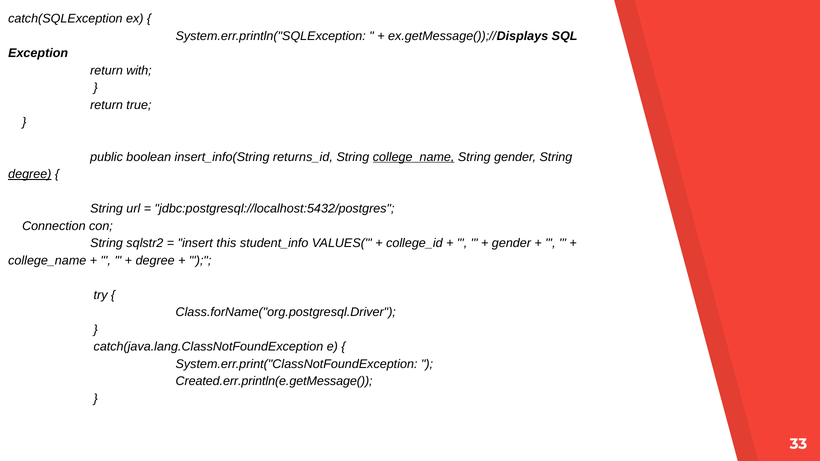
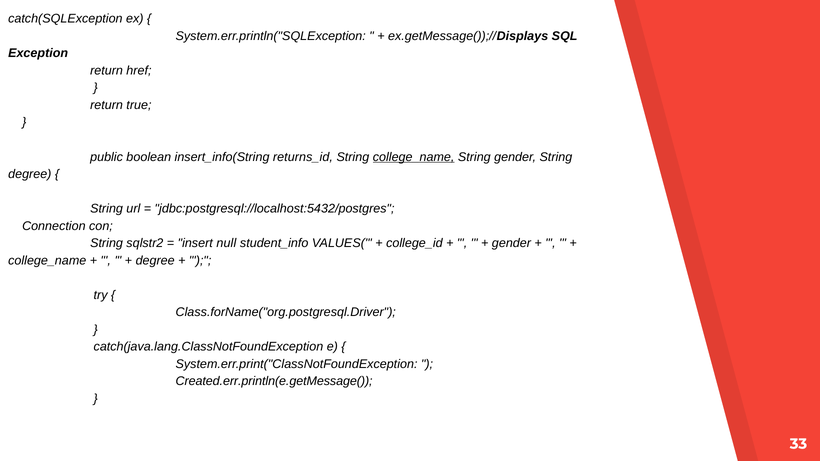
with: with -> href
degree at (30, 174) underline: present -> none
this: this -> null
